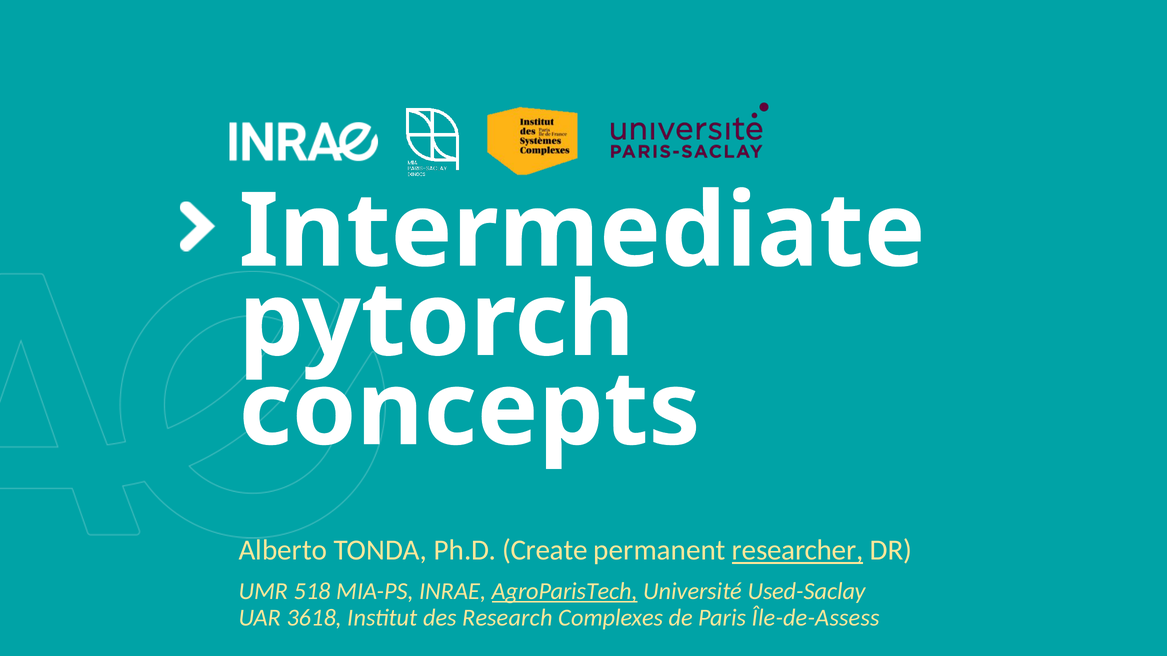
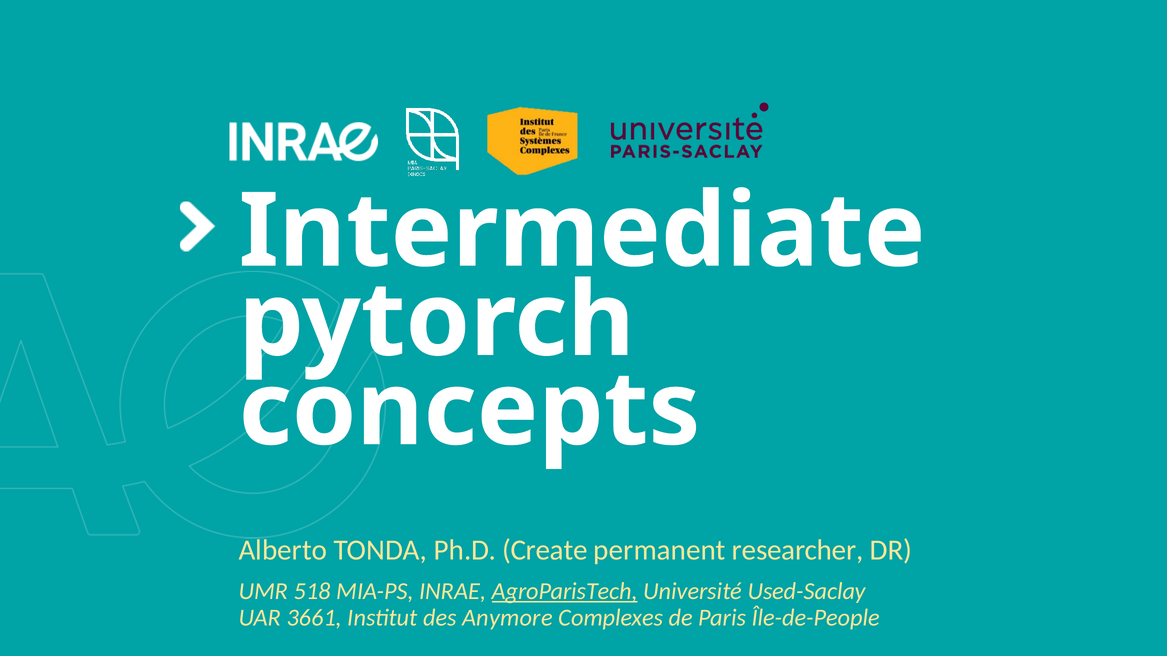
researcher underline: present -> none
3618: 3618 -> 3661
Research: Research -> Anymore
Île-de-Assess: Île-de-Assess -> Île-de-People
